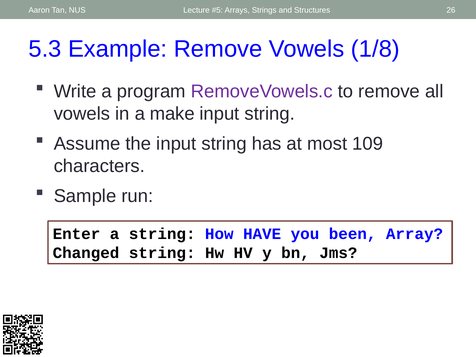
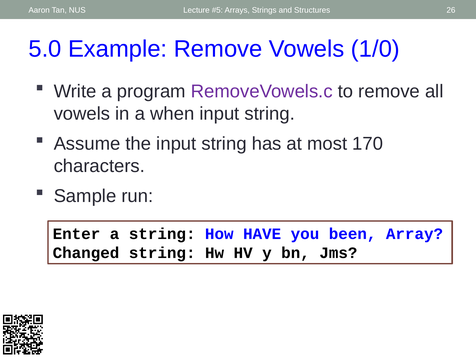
5.3: 5.3 -> 5.0
1/8: 1/8 -> 1/0
make: make -> when
109: 109 -> 170
